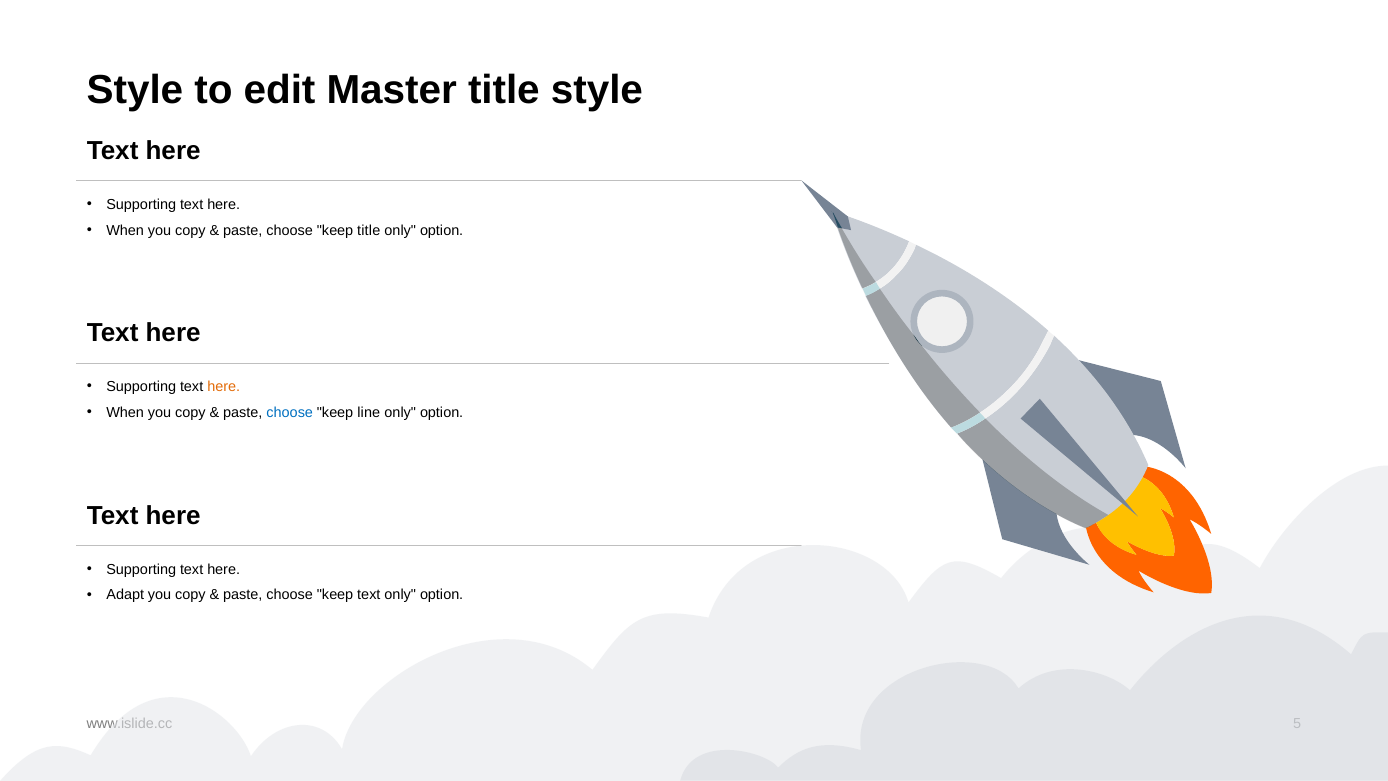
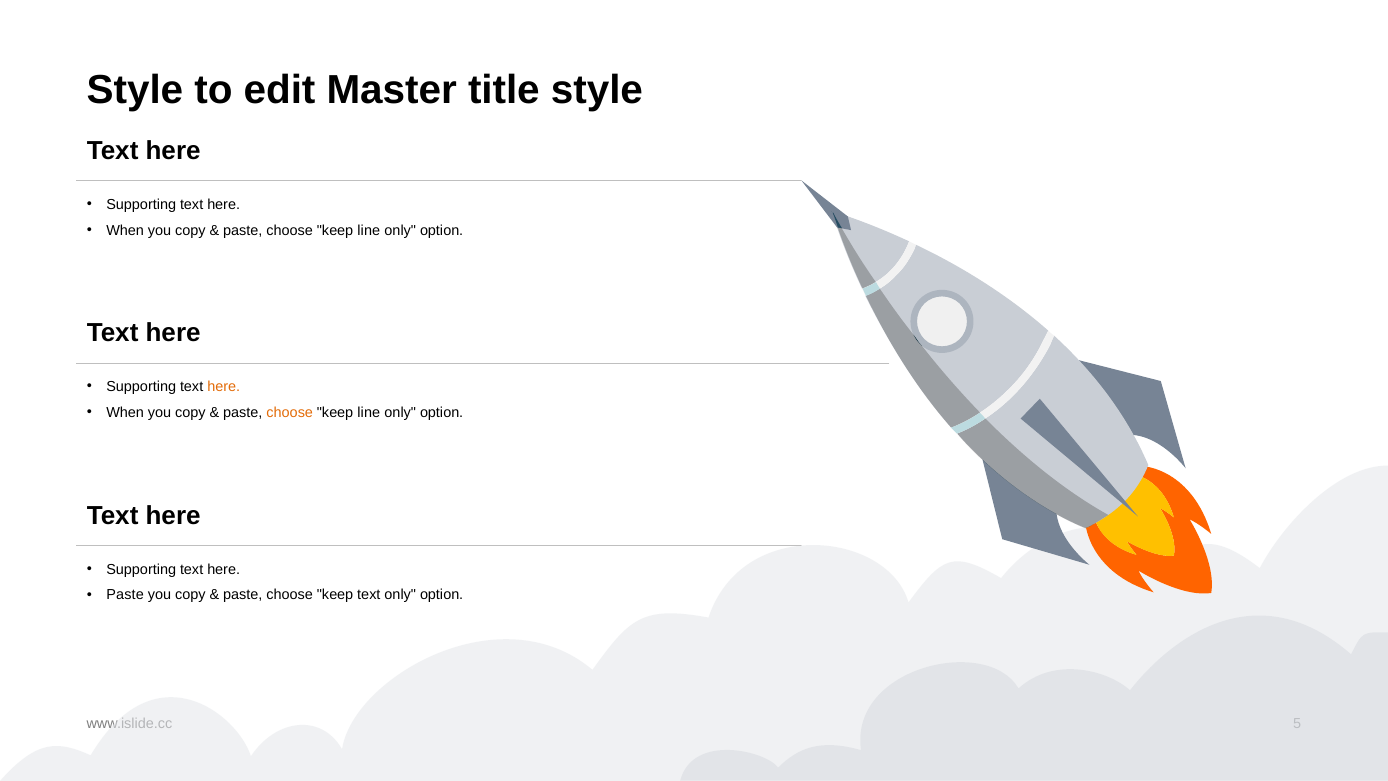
title at (369, 230): title -> line
choose at (290, 413) colour: blue -> orange
Adapt at (125, 595): Adapt -> Paste
